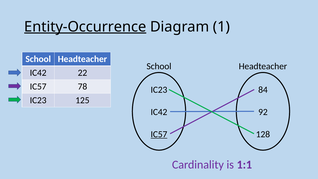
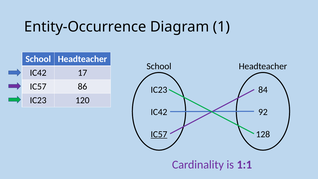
Entity-Occurrence underline: present -> none
22: 22 -> 17
78: 78 -> 86
125: 125 -> 120
